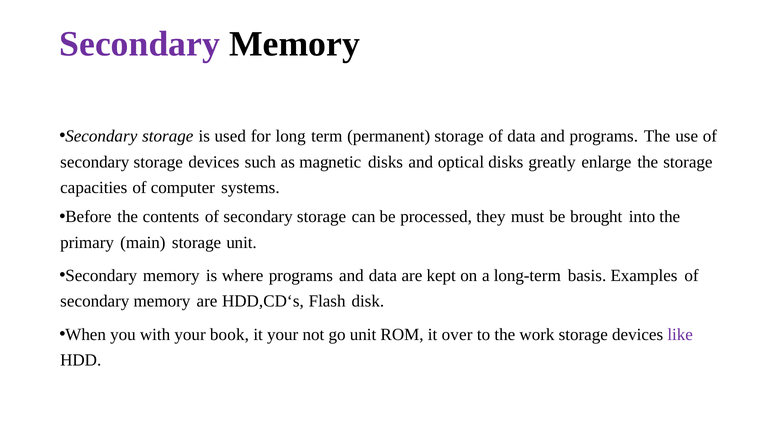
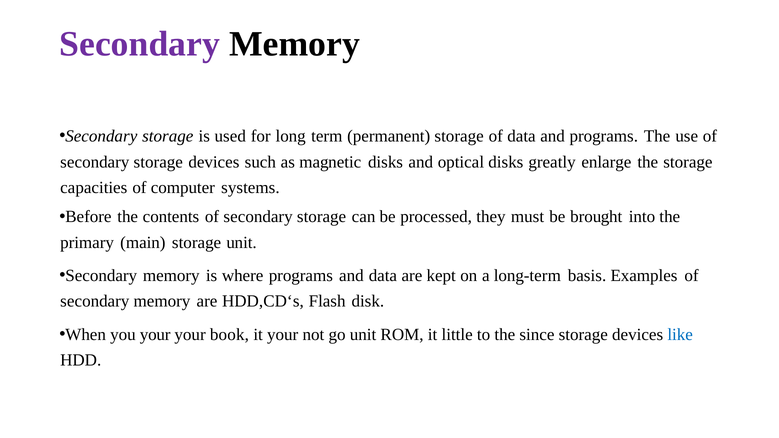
you with: with -> your
over: over -> little
work: work -> since
like colour: purple -> blue
